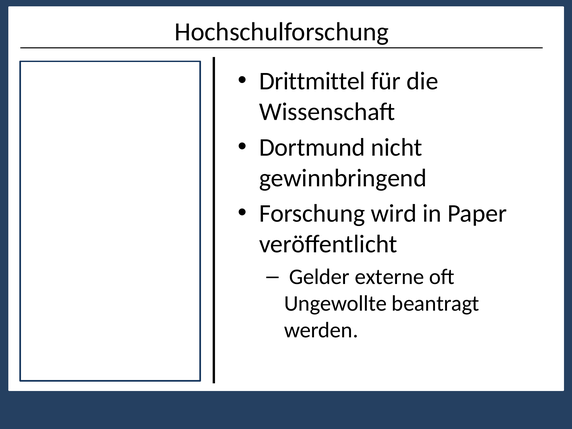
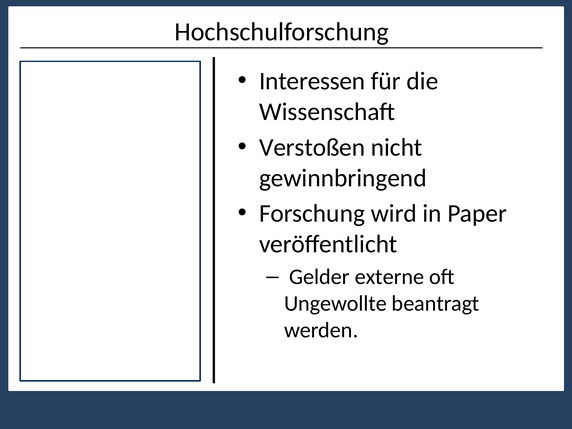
Drittmittel: Drittmittel -> Interessen
Dortmund: Dortmund -> Verstoßen
